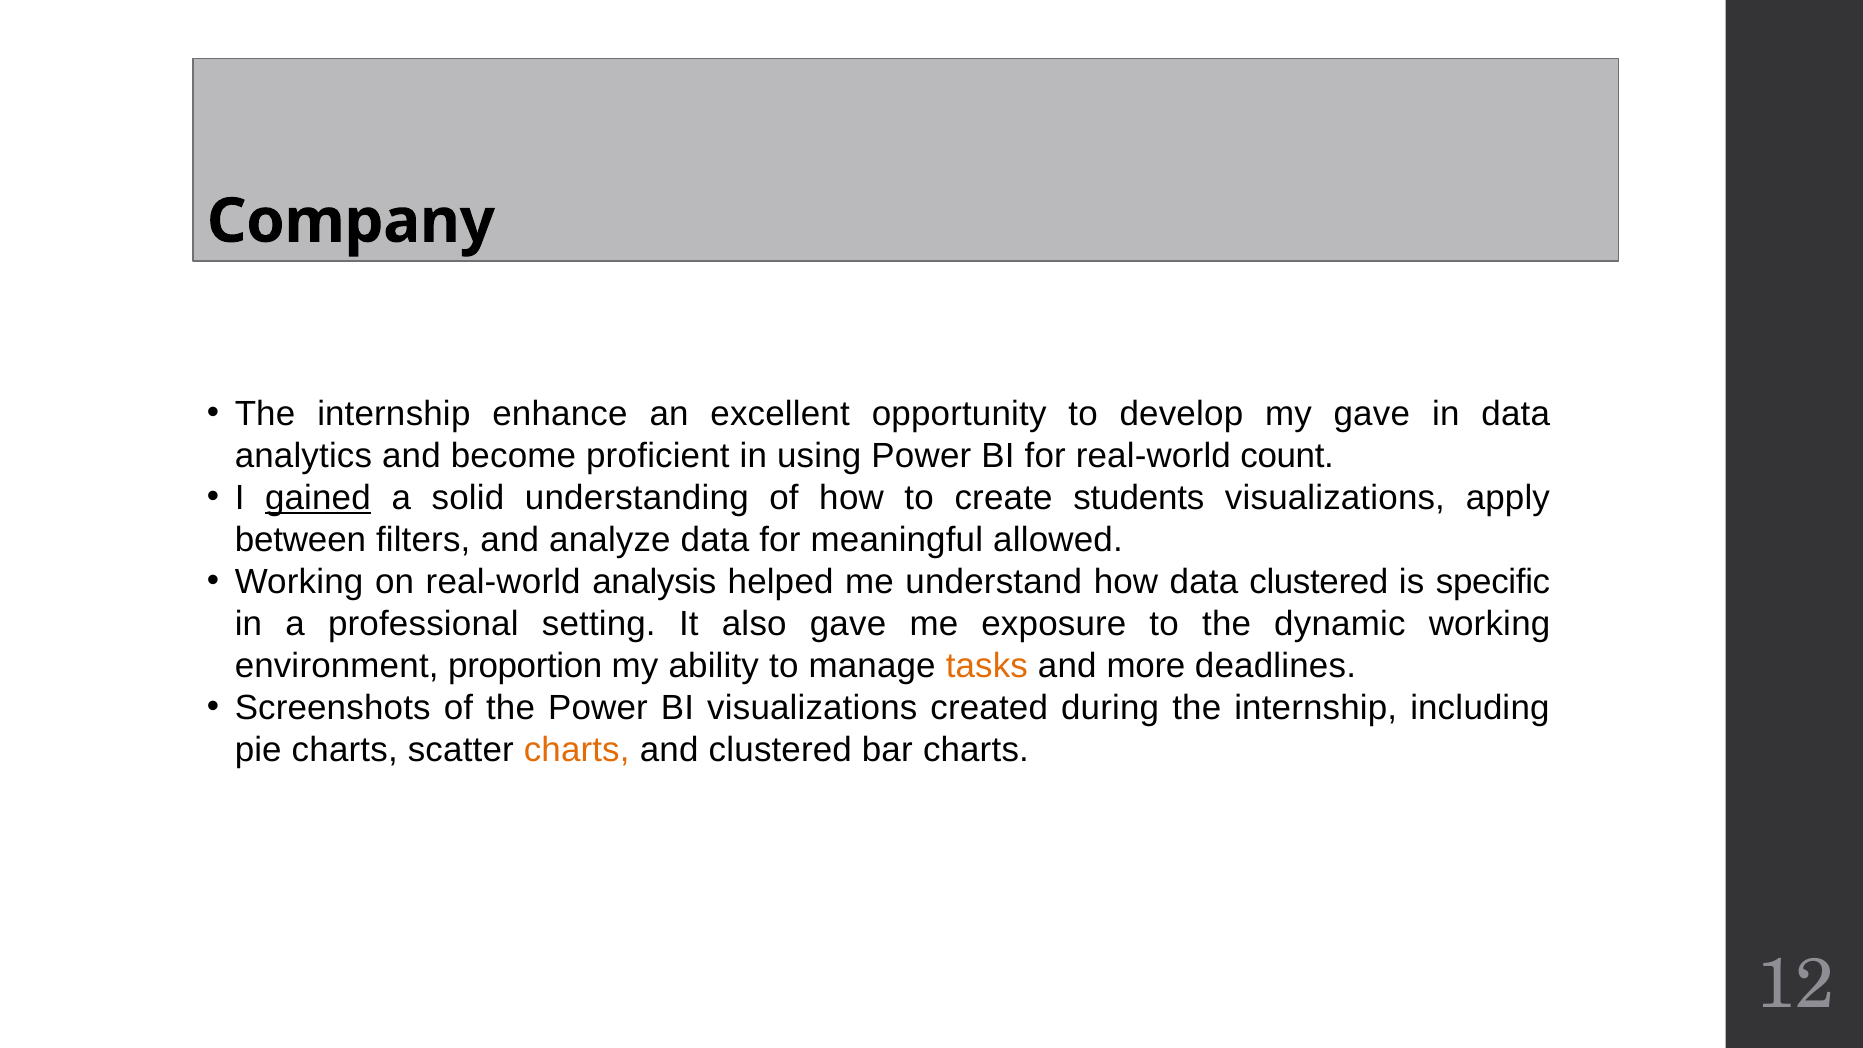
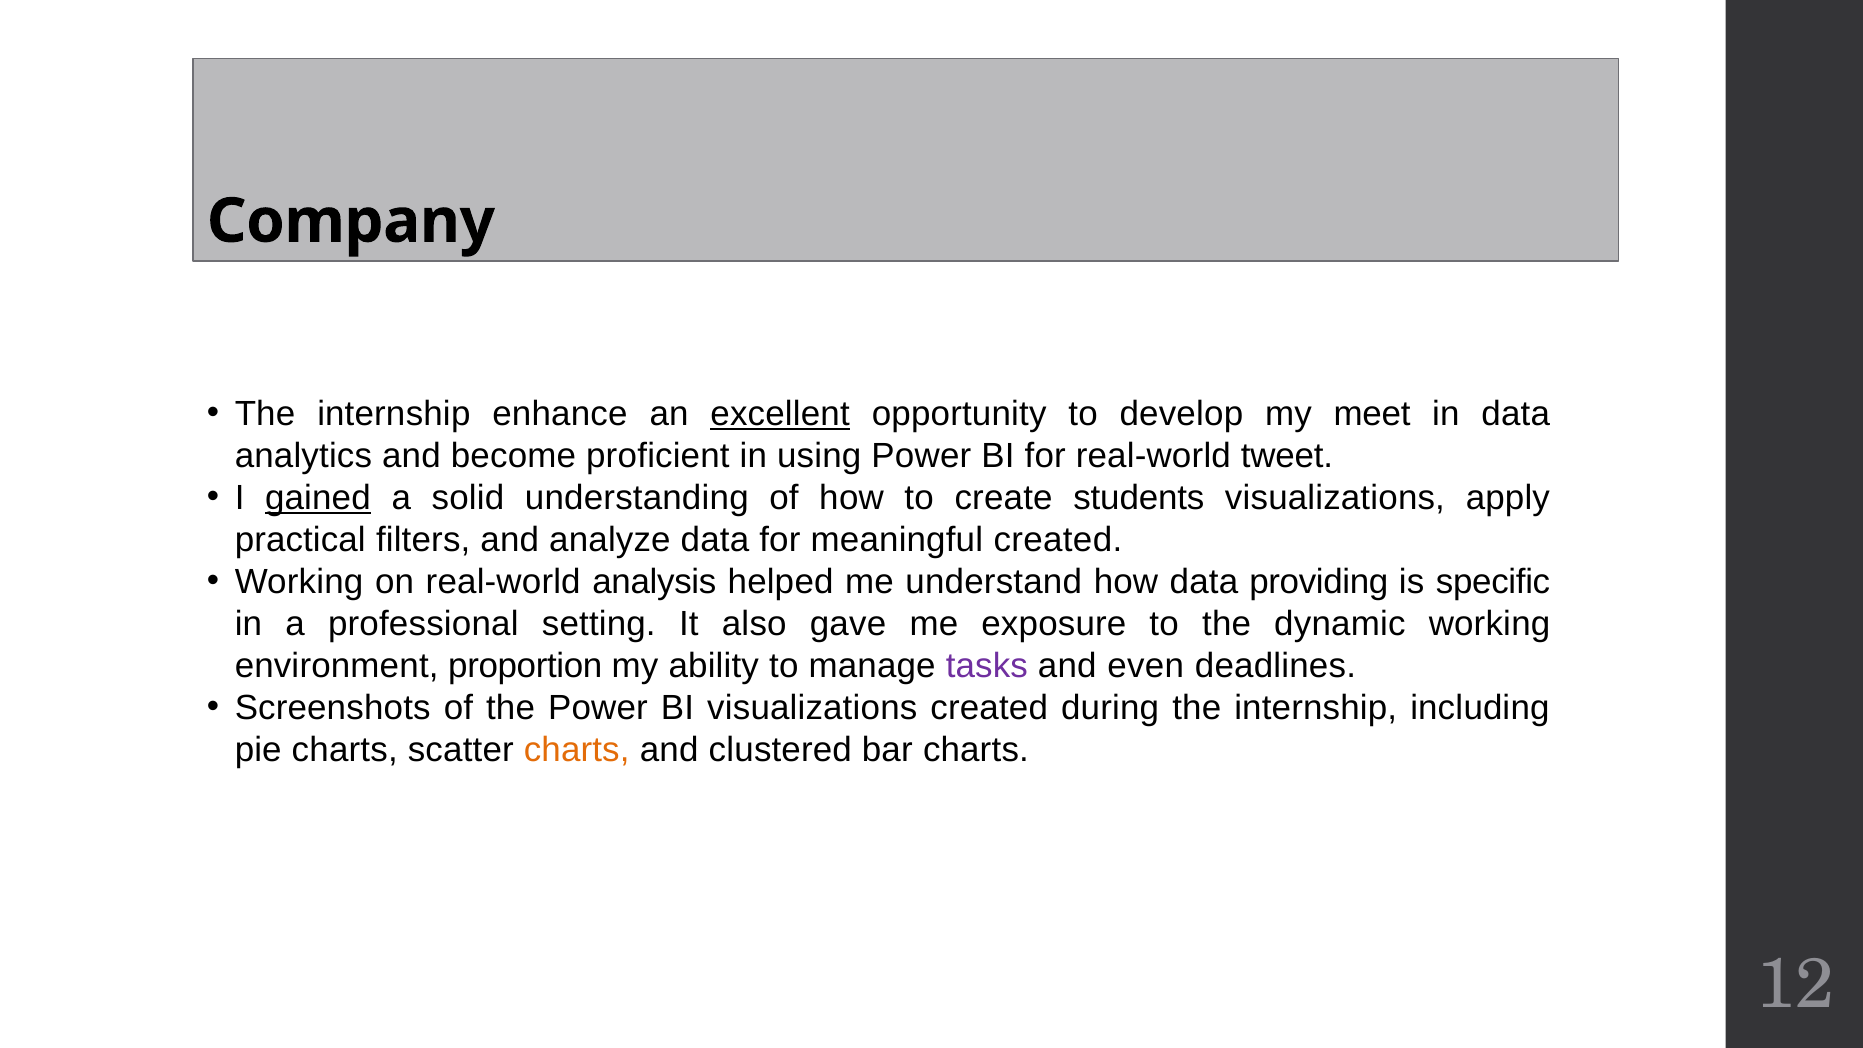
excellent underline: none -> present
my gave: gave -> meet
count: count -> tweet
between: between -> practical
meaningful allowed: allowed -> created
data clustered: clustered -> providing
tasks colour: orange -> purple
more: more -> even
